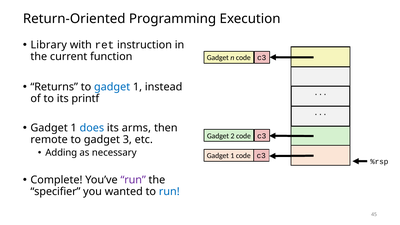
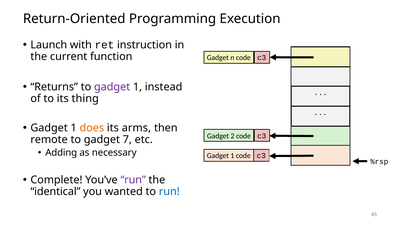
Library: Library -> Launch
gadget at (112, 87) colour: blue -> purple
printf: printf -> thing
does colour: blue -> orange
3: 3 -> 7
specifier: specifier -> identical
